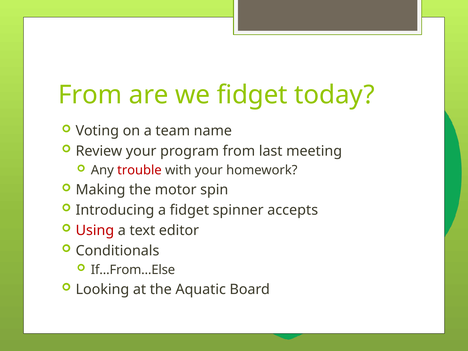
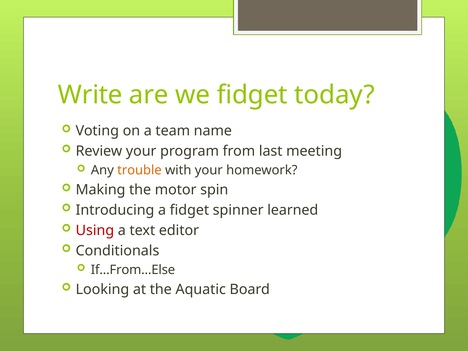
From at (90, 95): From -> Write
trouble colour: red -> orange
accepts: accepts -> learned
